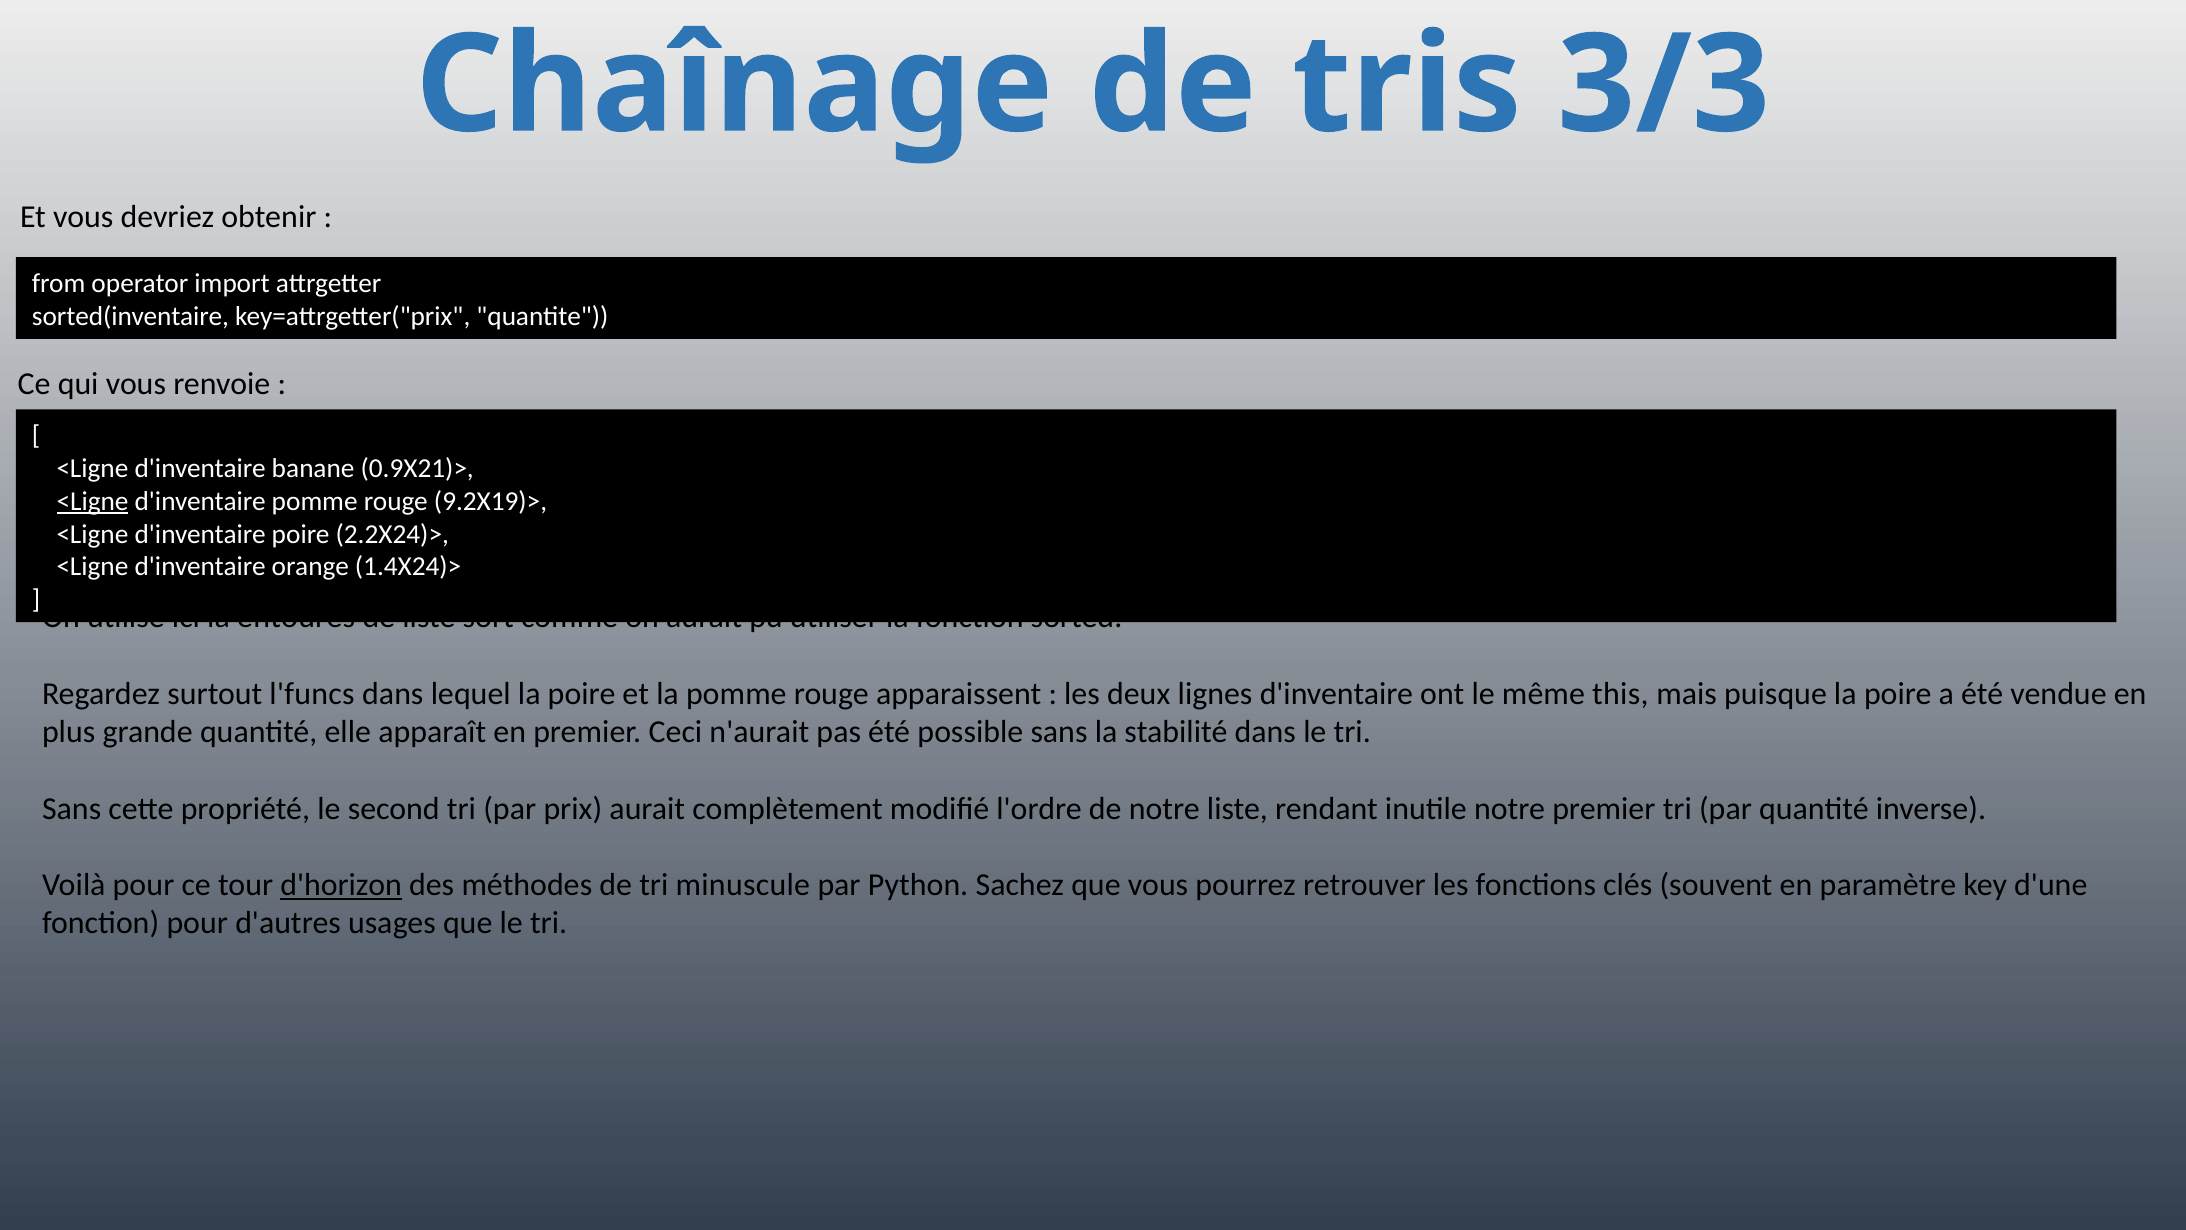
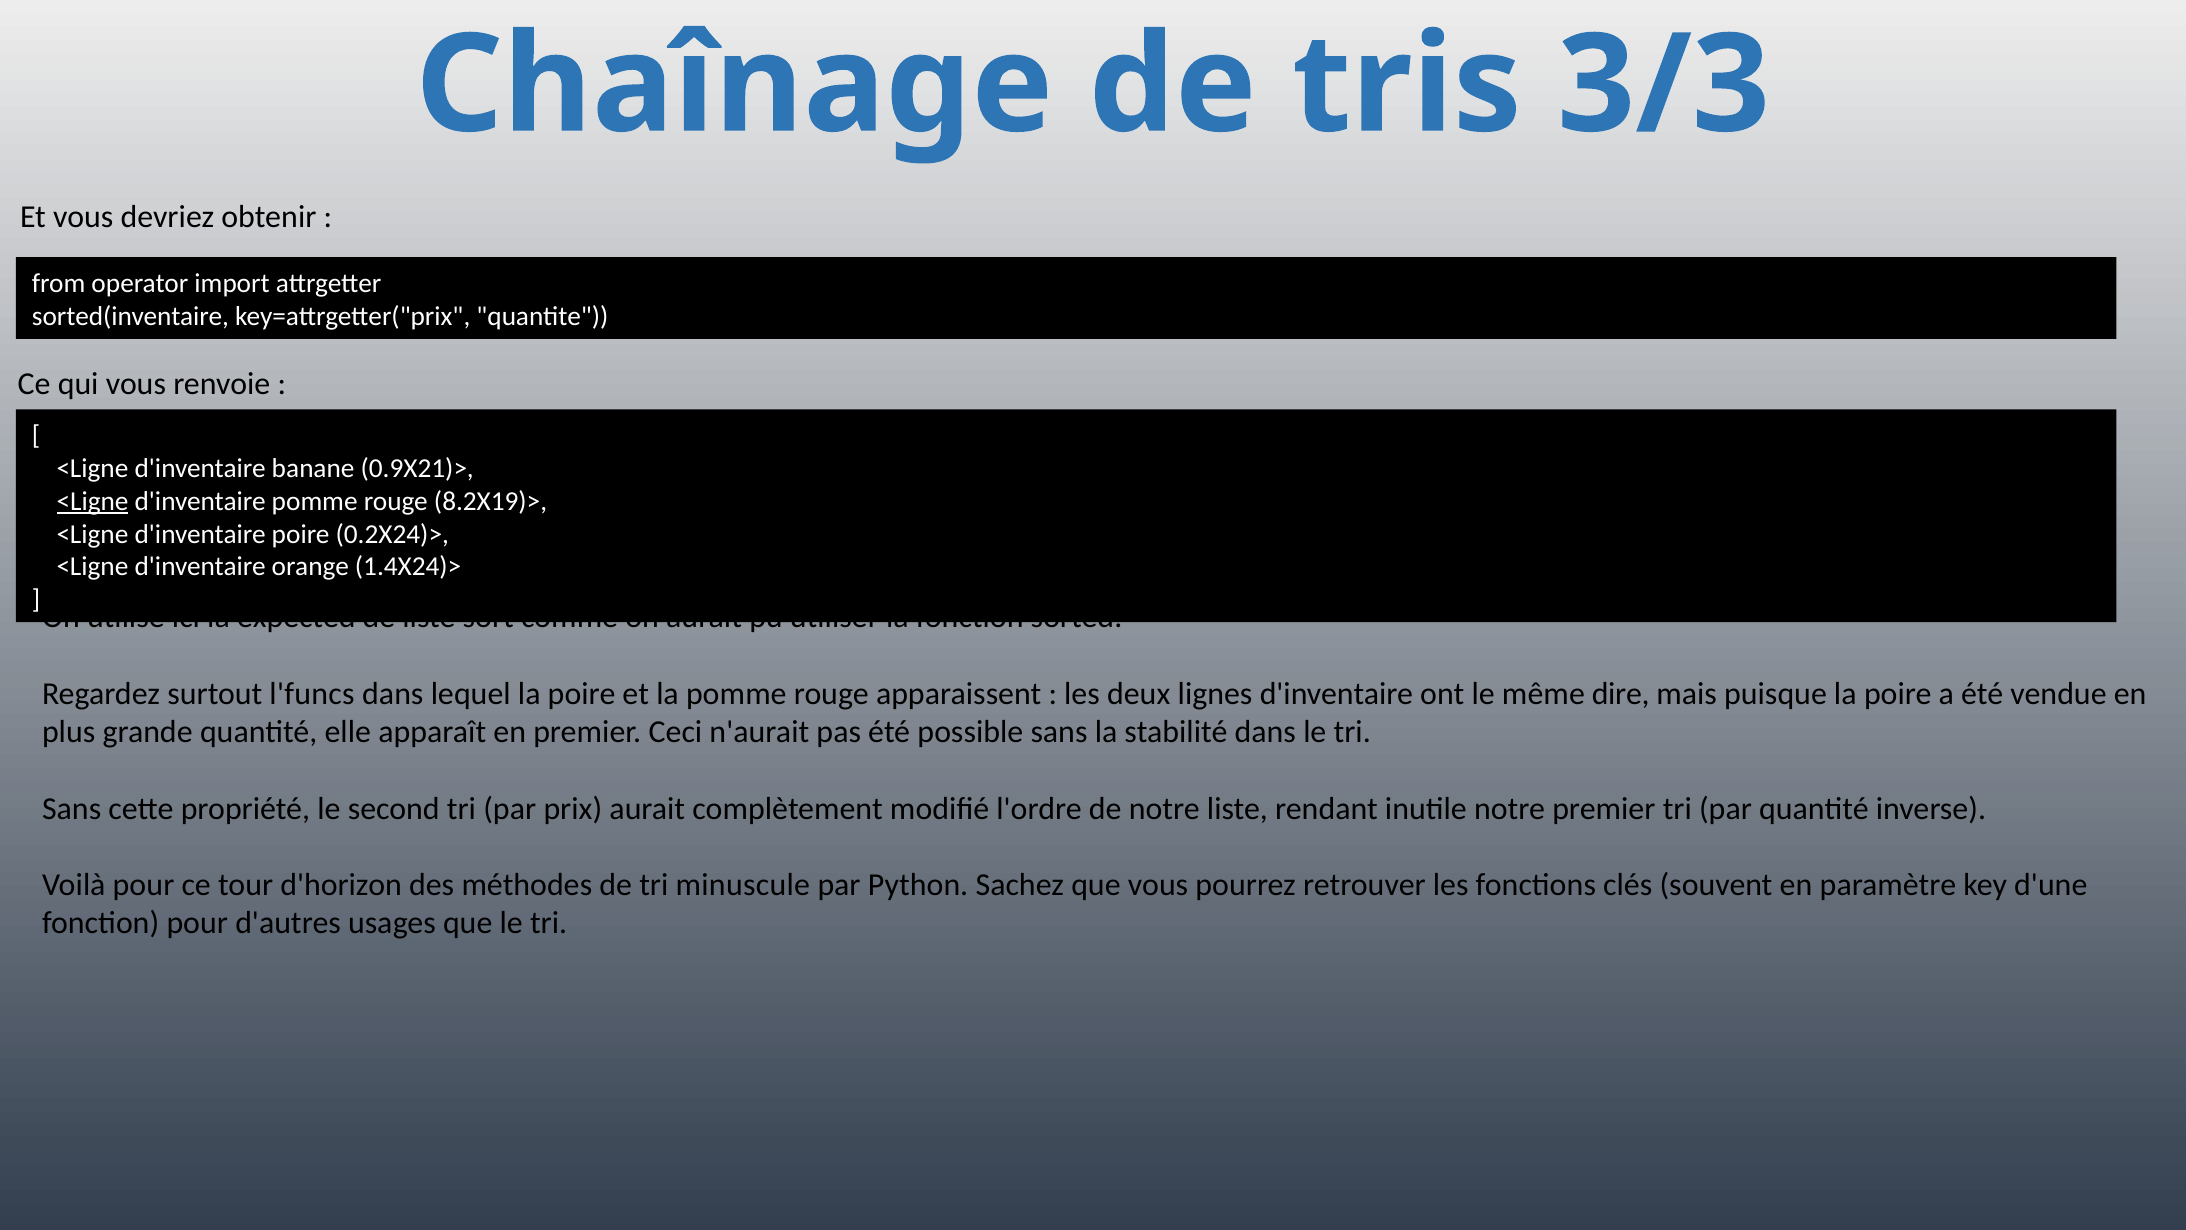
9.2X19)>: 9.2X19)> -> 8.2X19)>
2.2X24)>: 2.2X24)> -> 0.2X24)>
entourés: entourés -> expected
this: this -> dire
d'horizon underline: present -> none
